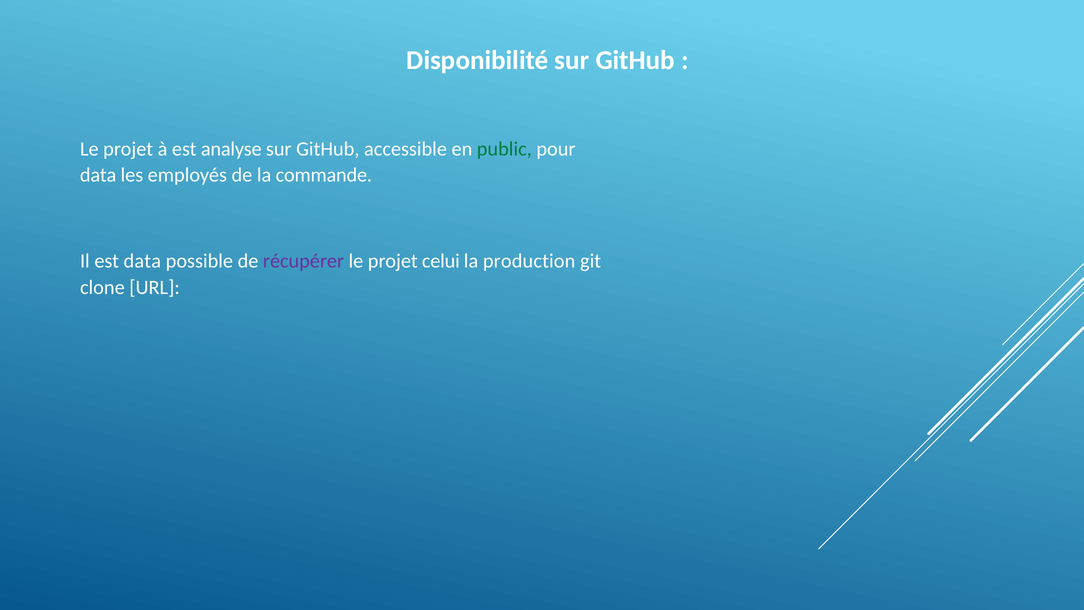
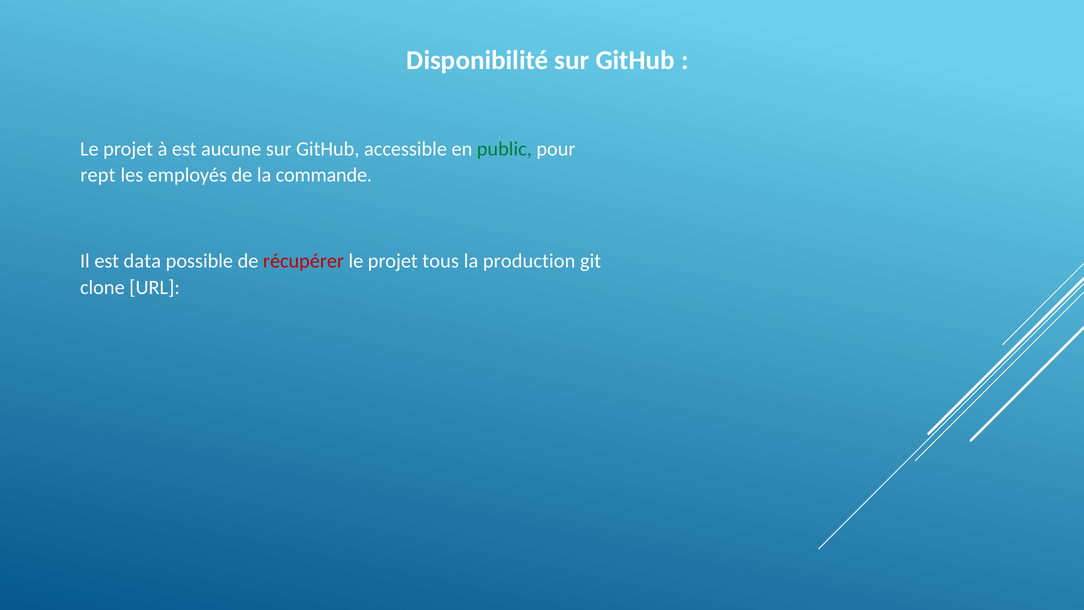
analyse: analyse -> aucune
data at (98, 175): data -> rept
récupérer colour: purple -> red
celui: celui -> tous
